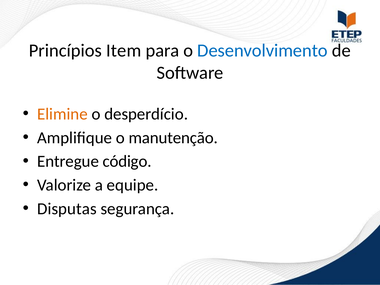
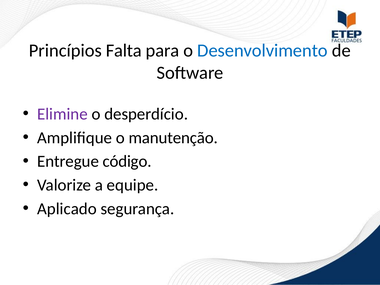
Item: Item -> Falta
Elimine colour: orange -> purple
Disputas: Disputas -> Aplicado
